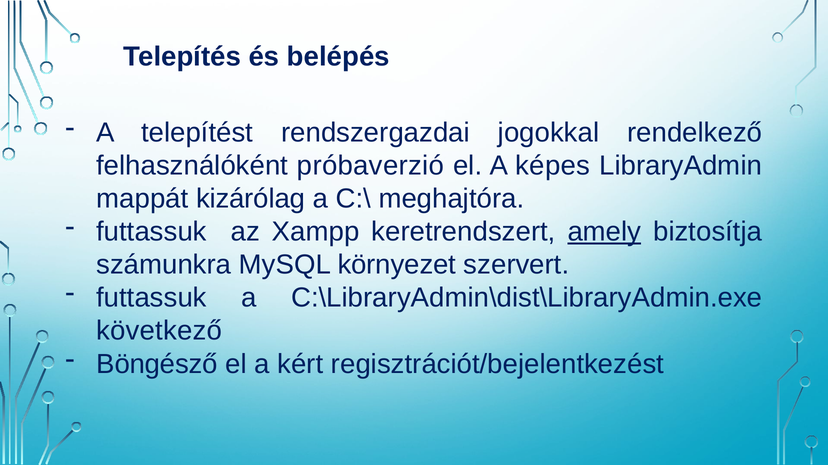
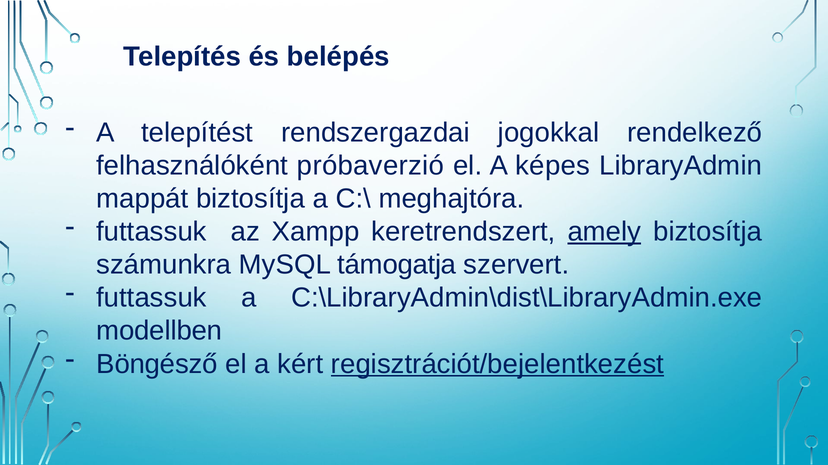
mappát kizárólag: kizárólag -> biztosítja
környezet: környezet -> támogatja
következő: következő -> modellben
regisztrációt/bejelentkezést underline: none -> present
